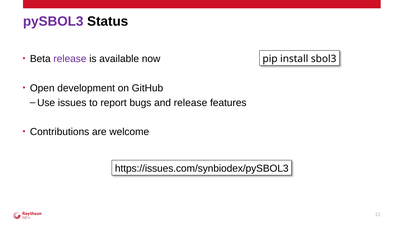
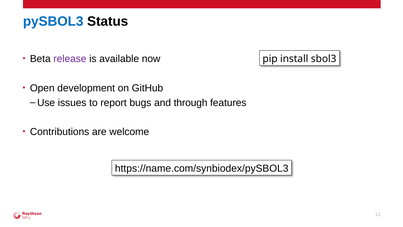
pySBOL3 colour: purple -> blue
and release: release -> through
https://issues.com/synbiodex/pySBOL3: https://issues.com/synbiodex/pySBOL3 -> https://name.com/synbiodex/pySBOL3
